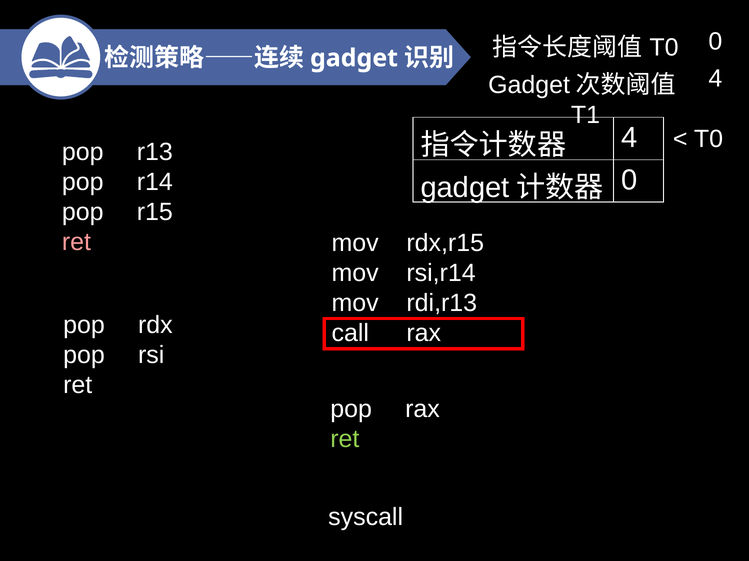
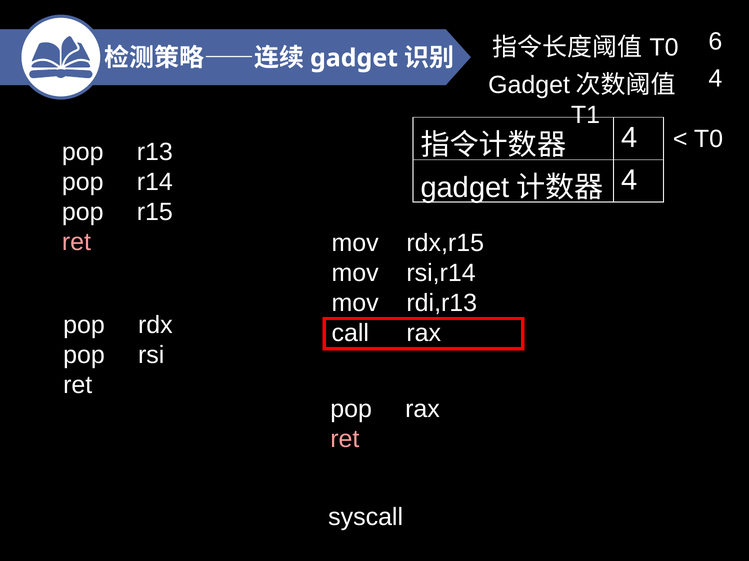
T0 0: 0 -> 6
0 at (629, 180): 0 -> 4
ret at (345, 439) colour: light green -> pink
